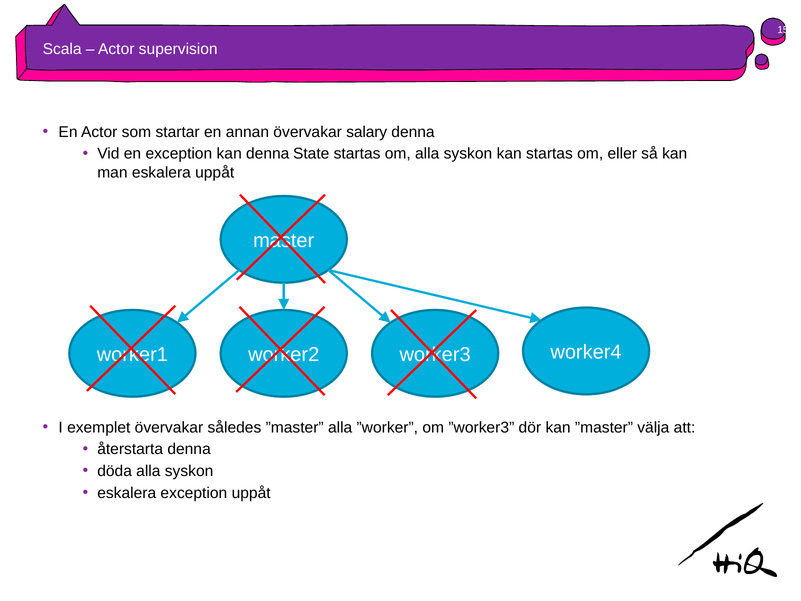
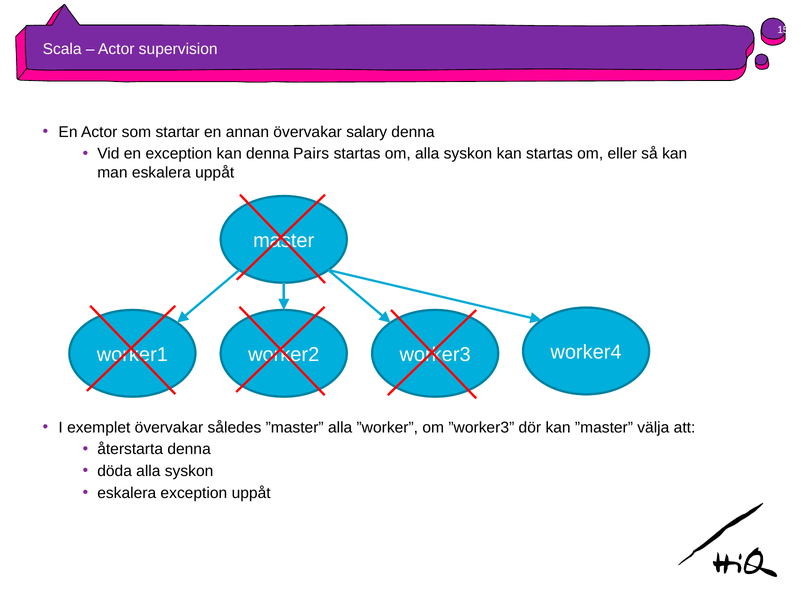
State: State -> Pairs
